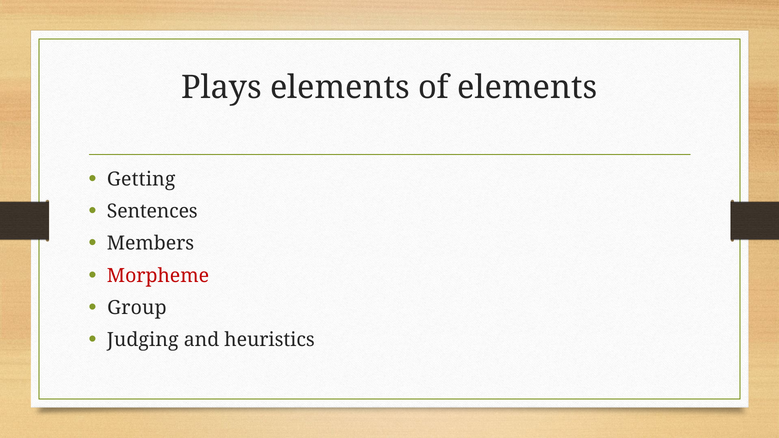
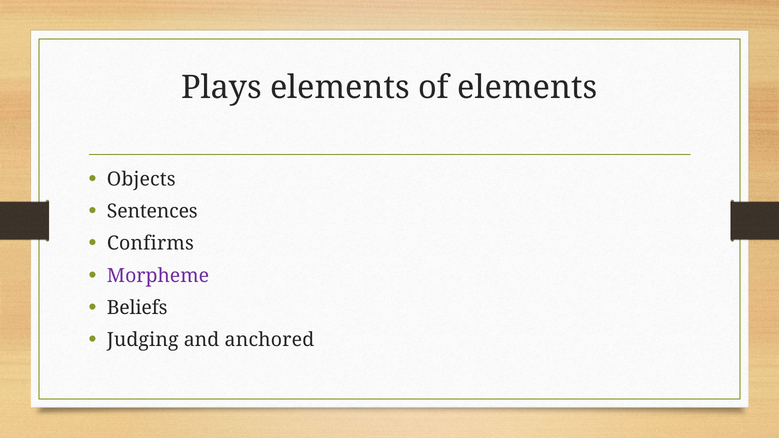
Getting: Getting -> Objects
Members: Members -> Confirms
Morpheme colour: red -> purple
Group: Group -> Beliefs
heuristics: heuristics -> anchored
